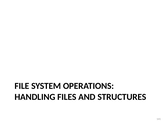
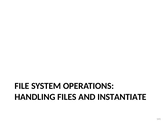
STRUCTURES: STRUCTURES -> INSTANTIATE
